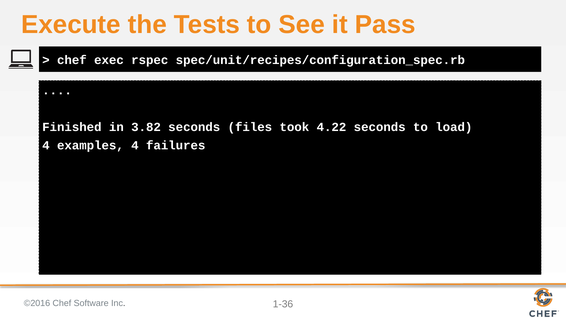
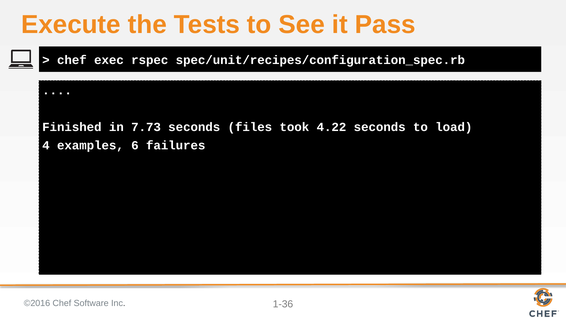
3.82: 3.82 -> 7.73
examples 4: 4 -> 6
